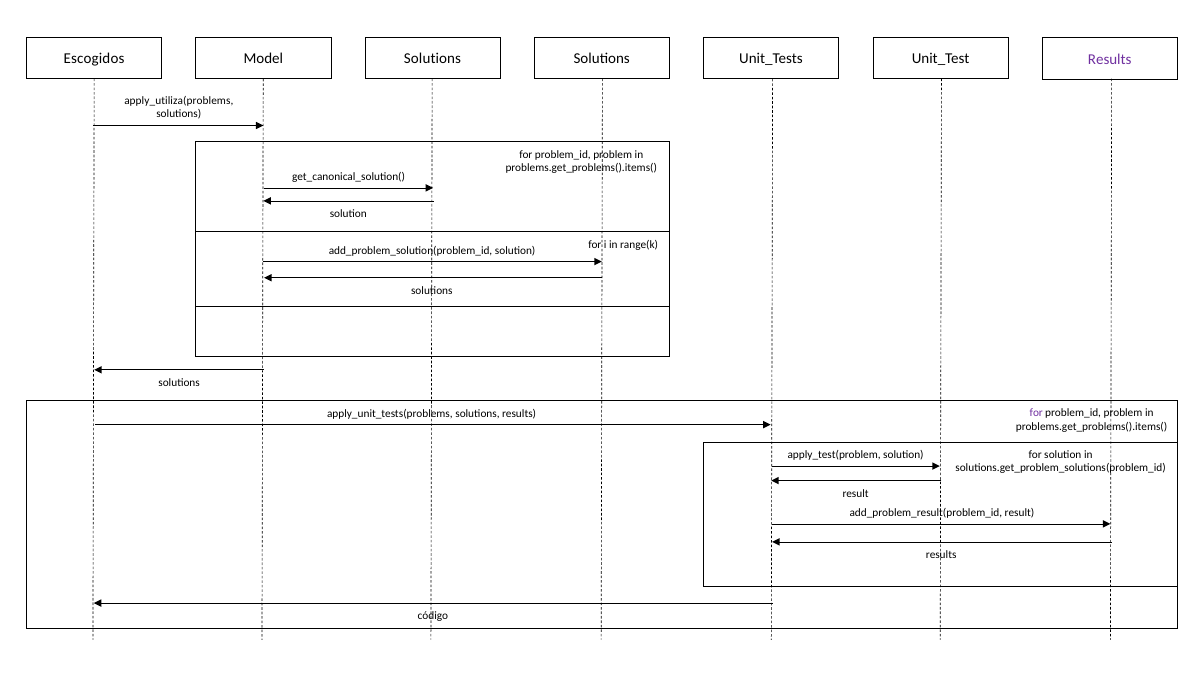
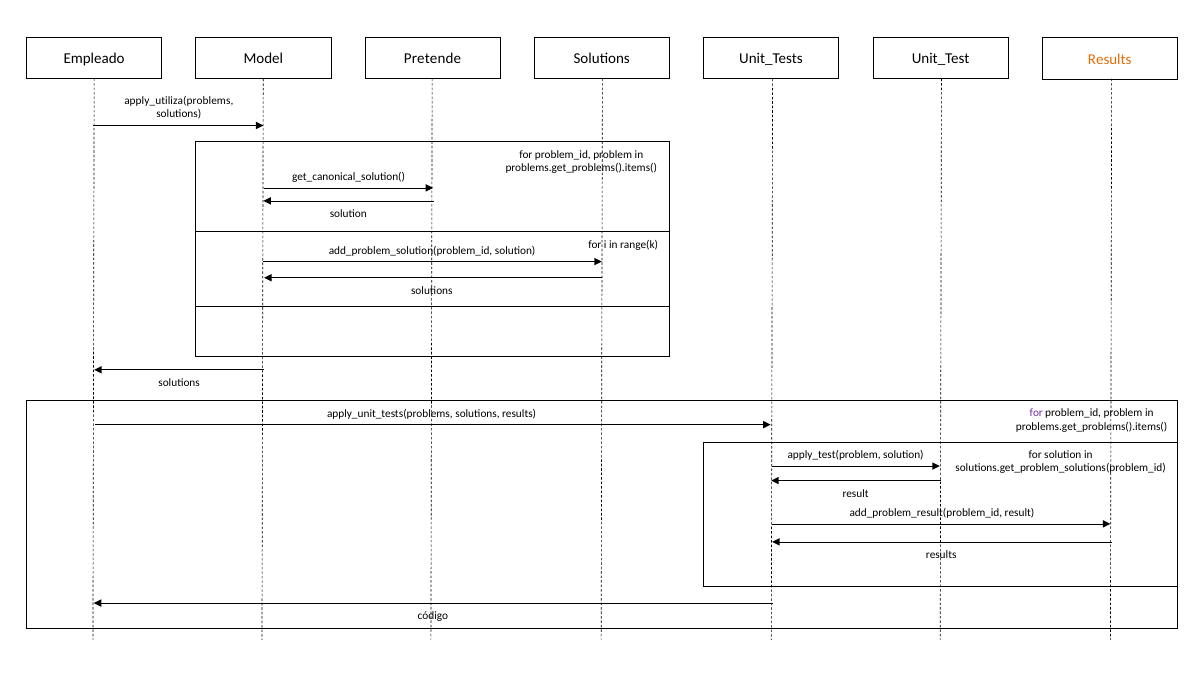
Escogidos: Escogidos -> Empleado
Solutions at (433, 59): Solutions -> Pretende
Results at (1110, 59) colour: purple -> orange
